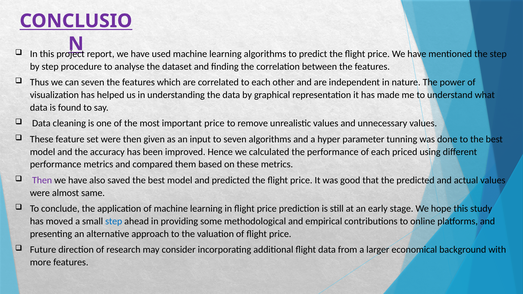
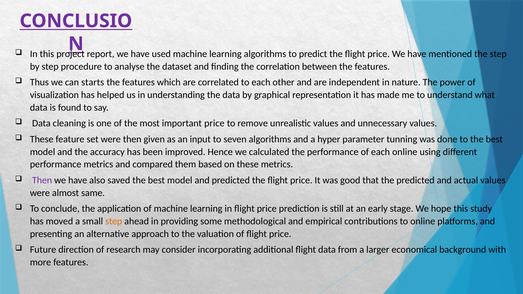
can seven: seven -> starts
each priced: priced -> online
step at (114, 221) colour: blue -> orange
